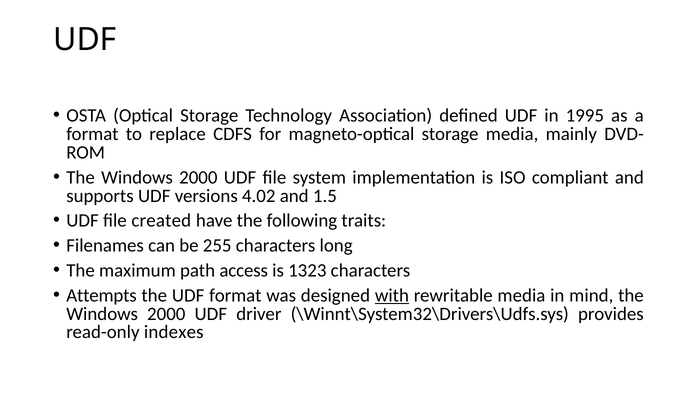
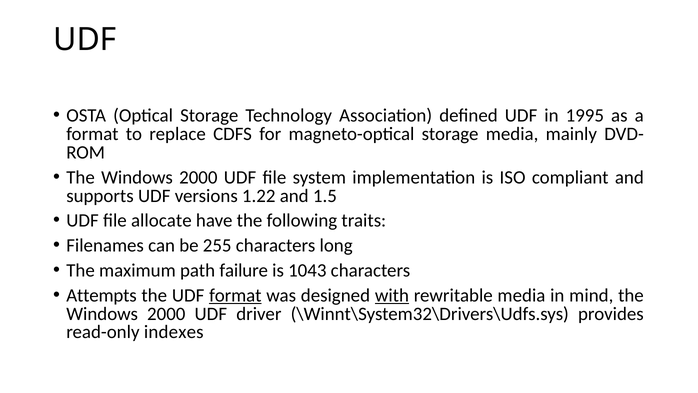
4.02: 4.02 -> 1.22
created: created -> allocate
access: access -> failure
1323: 1323 -> 1043
format at (235, 295) underline: none -> present
